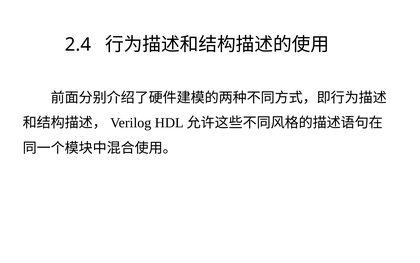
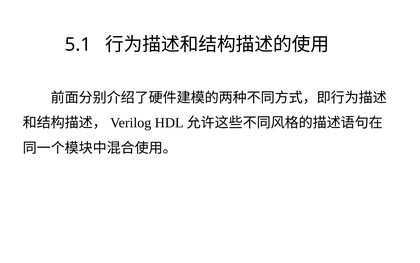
2.4: 2.4 -> 5.1
